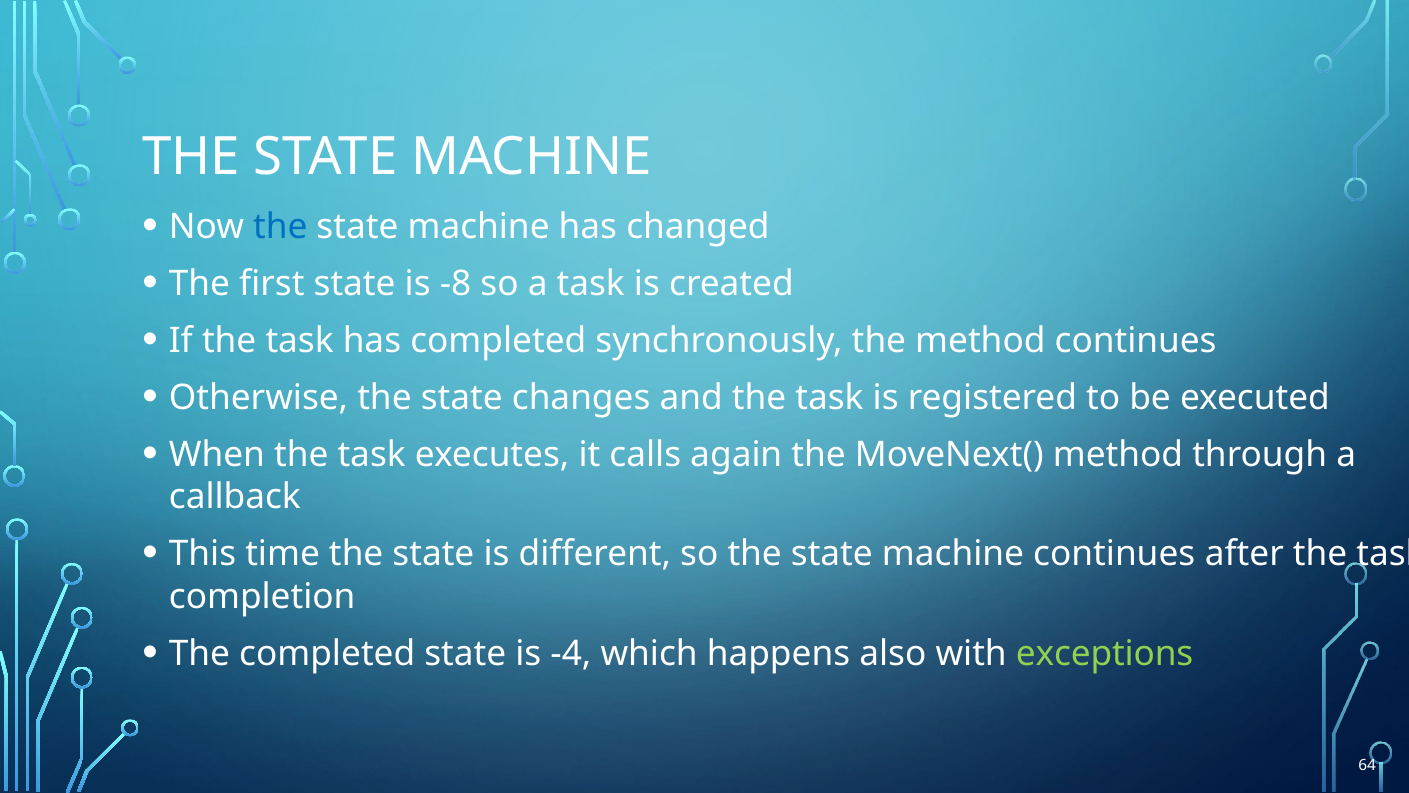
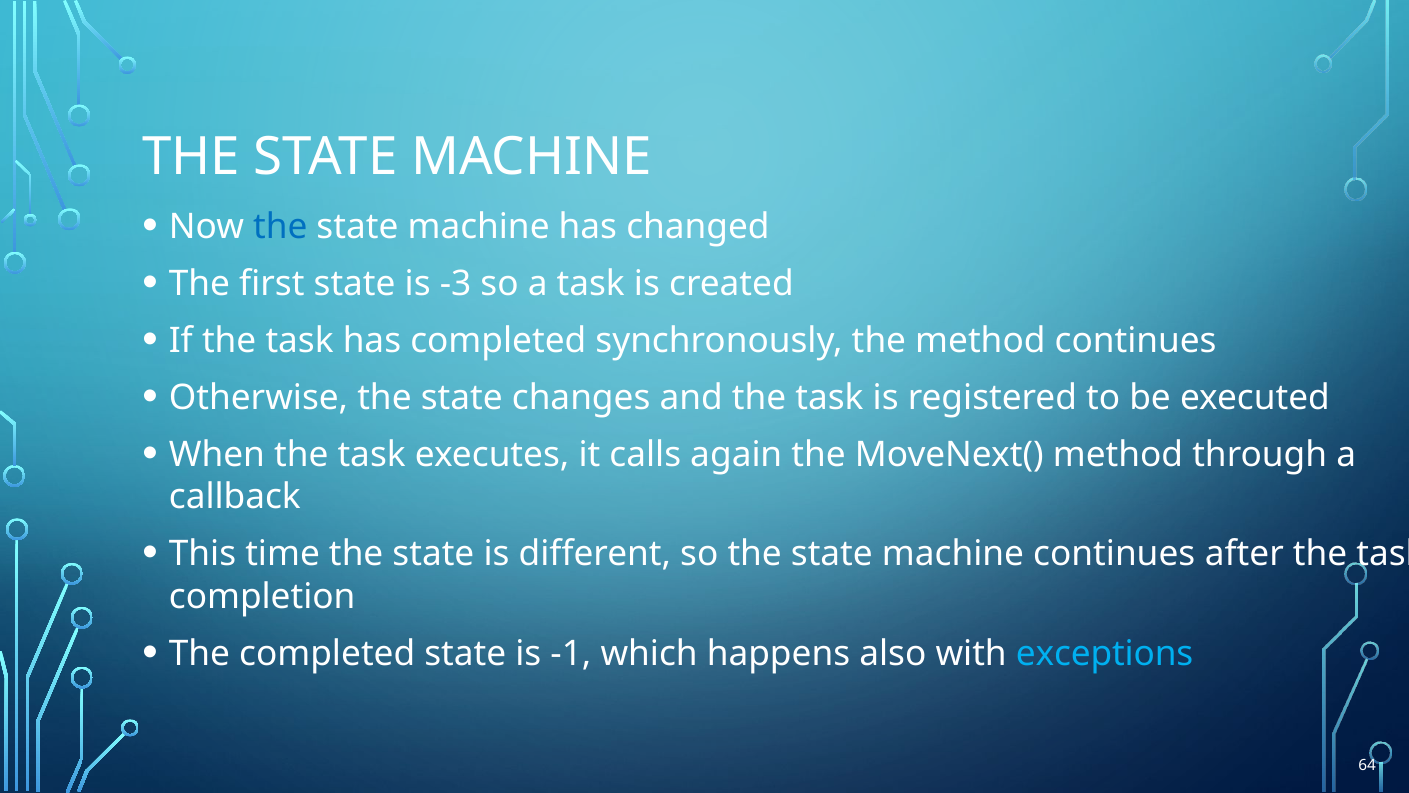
-8: -8 -> -3
-4: -4 -> -1
exceptions colour: light green -> light blue
